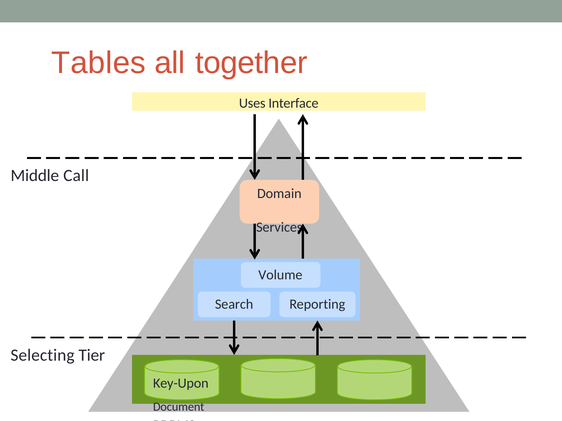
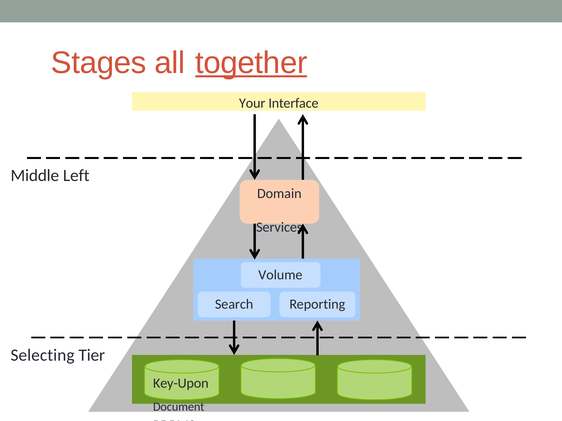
Tables: Tables -> Stages
together underline: none -> present
Uses: Uses -> Your
Call: Call -> Left
